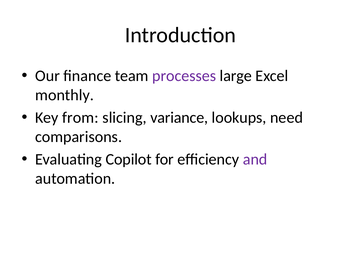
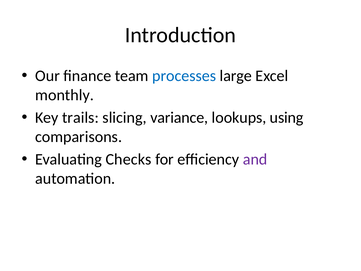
processes colour: purple -> blue
from: from -> trails
need: need -> using
Copilot: Copilot -> Checks
